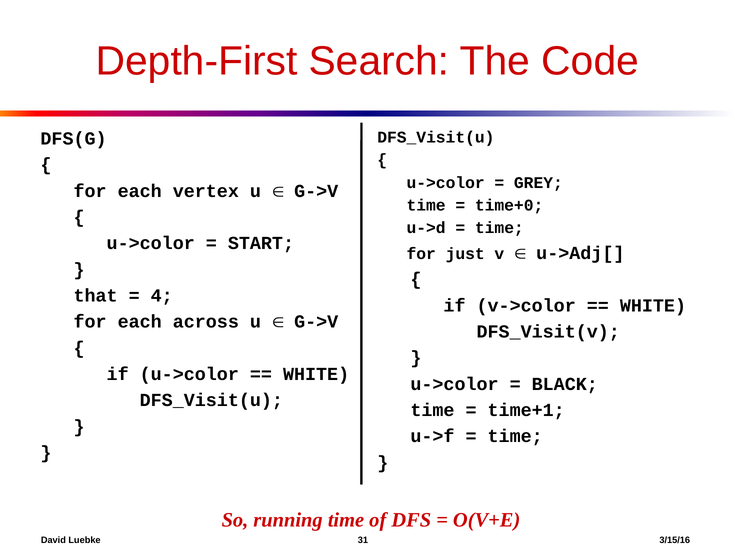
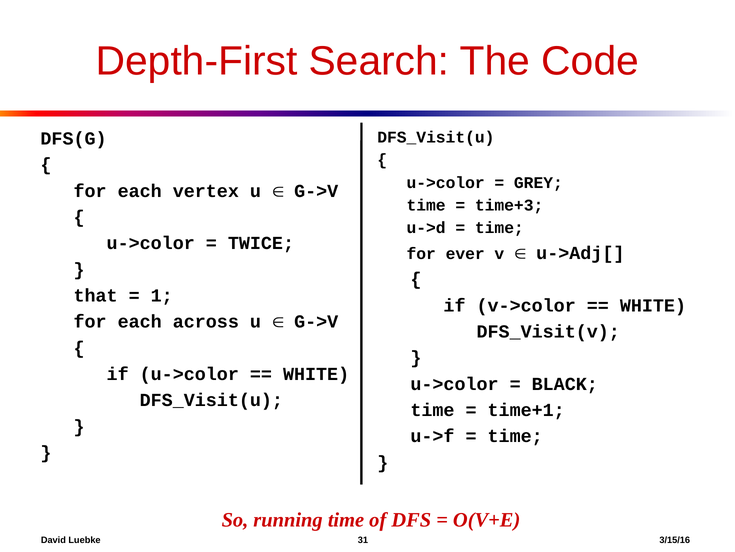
time+0: time+0 -> time+3
START: START -> TWICE
just: just -> ever
4: 4 -> 1
